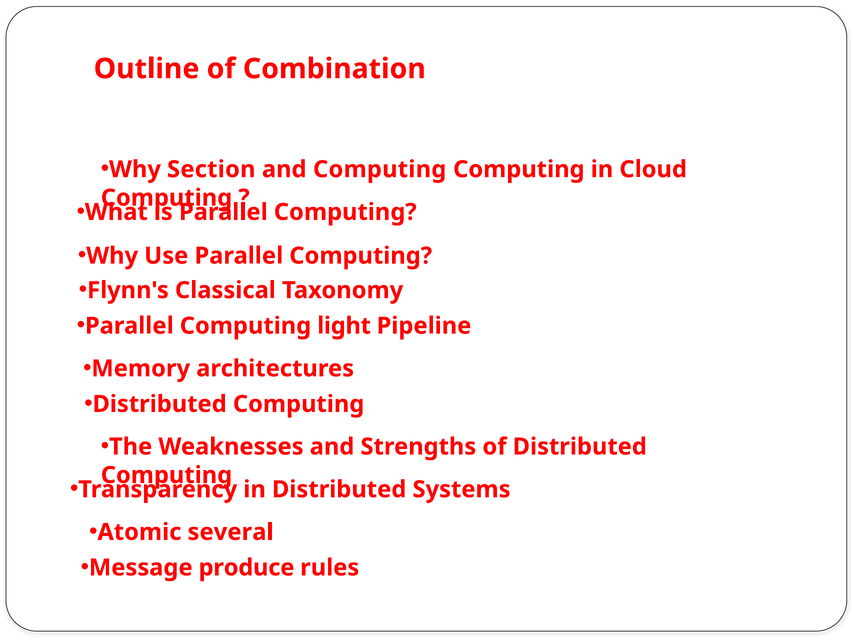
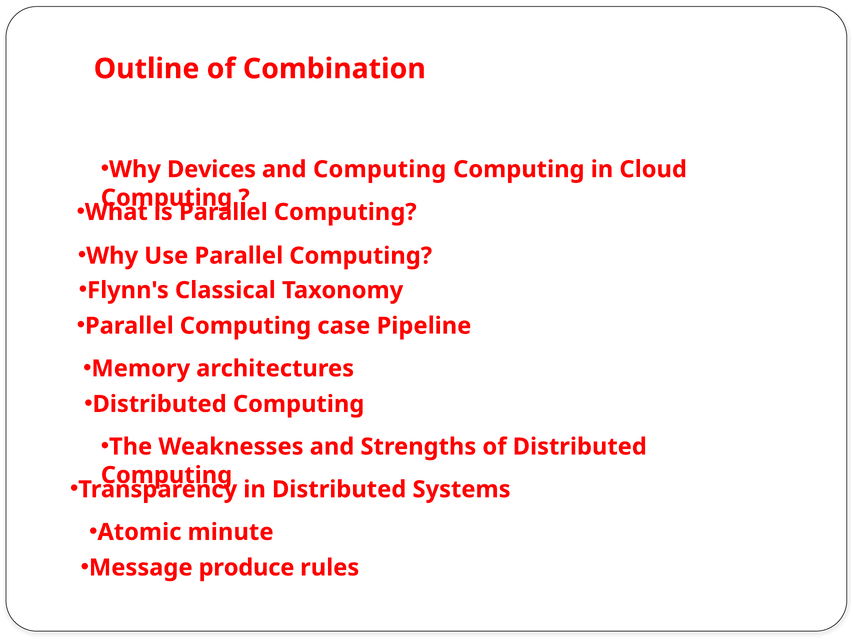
Section: Section -> Devices
light: light -> case
several: several -> minute
